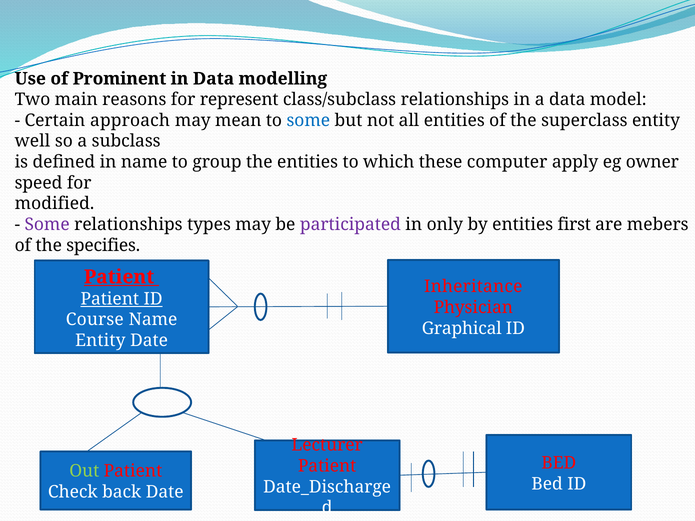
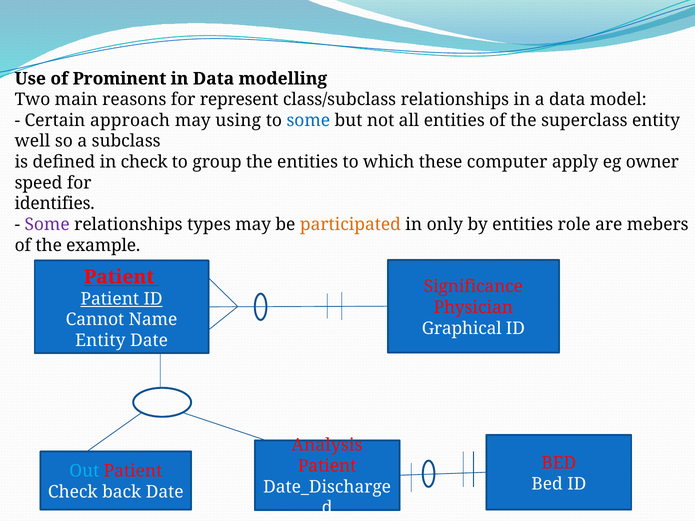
mean: mean -> using
in name: name -> check
modified: modified -> identifies
participated colour: purple -> orange
first: first -> role
specifies: specifies -> example
Inheritance: Inheritance -> Significance
Course: Course -> Cannot
Lecturer: Lecturer -> Analysis
Out colour: light green -> light blue
